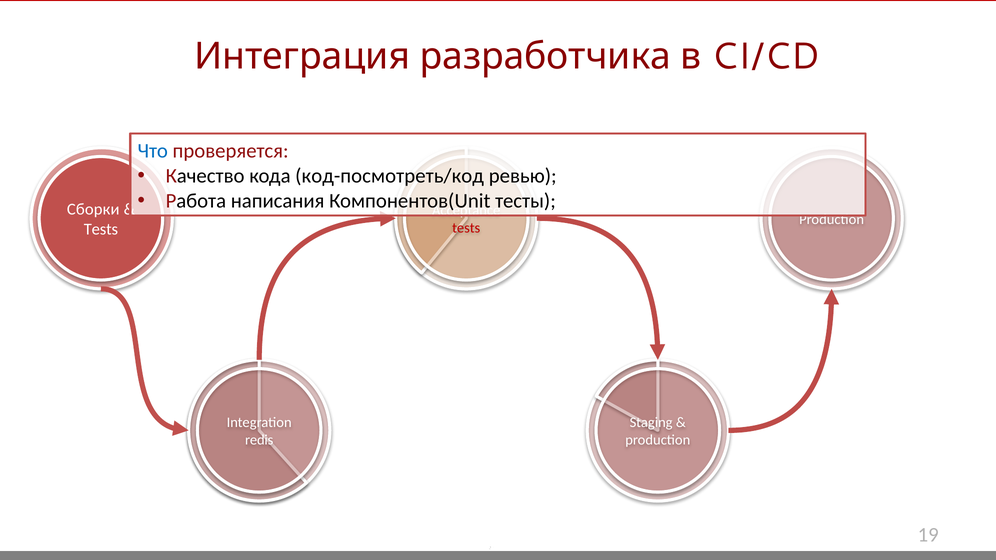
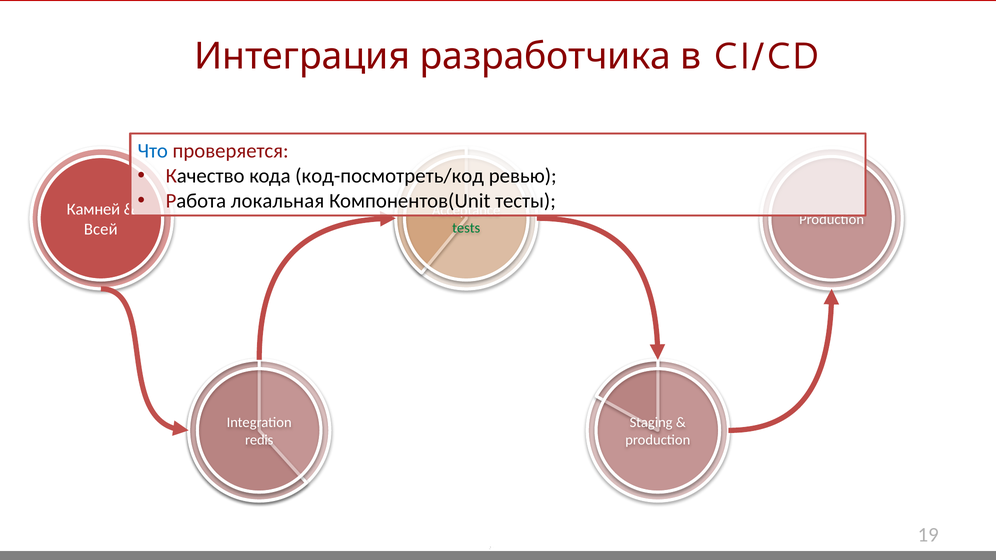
написания: написания -> локальная
Сборки: Сборки -> Камней
tests at (466, 228) colour: red -> green
Tests at (101, 229): Tests -> Всей
